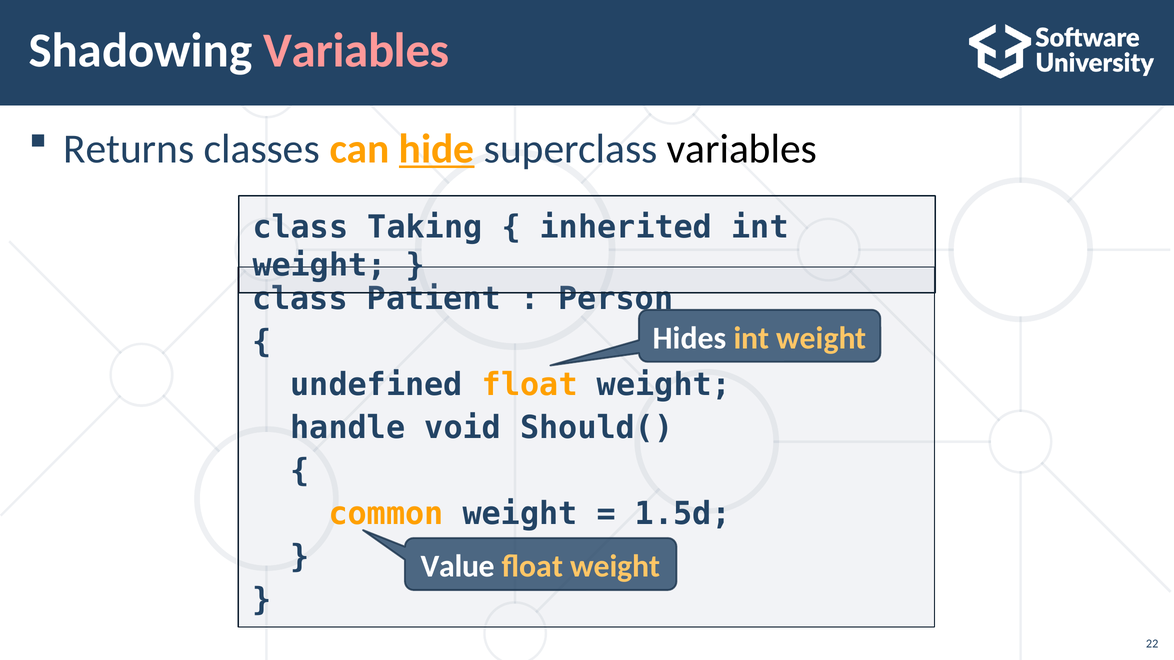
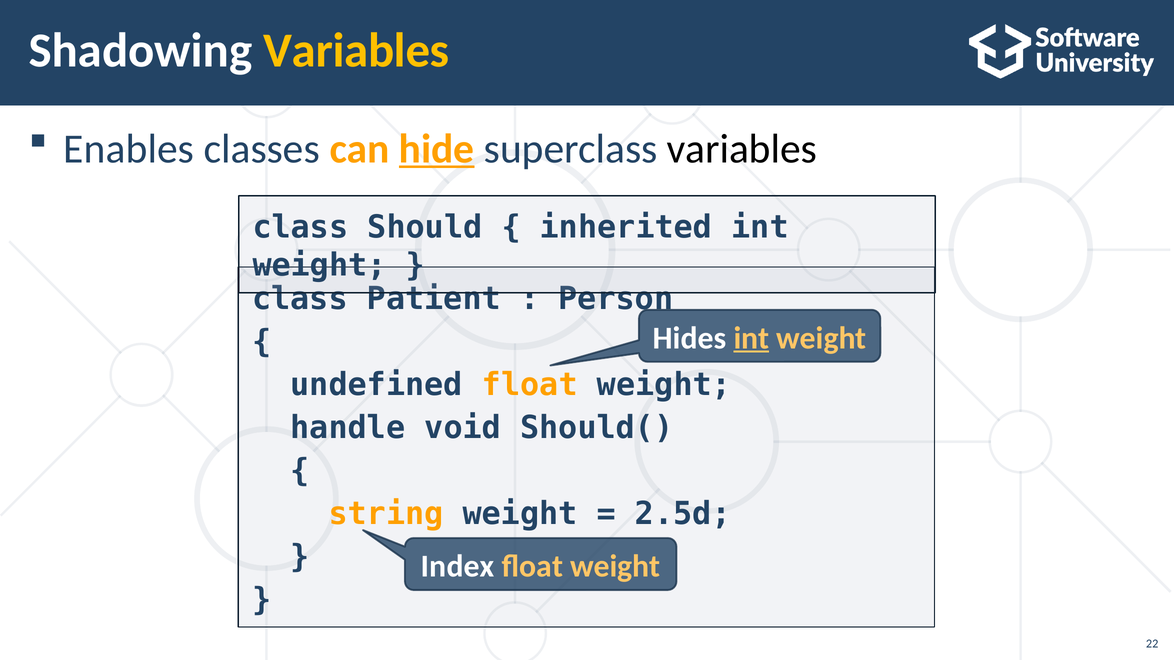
Variables at (356, 51) colour: pink -> yellow
Returns: Returns -> Enables
Taking: Taking -> Should
int at (751, 338) underline: none -> present
common: common -> string
1.5d: 1.5d -> 2.5d
Value: Value -> Index
